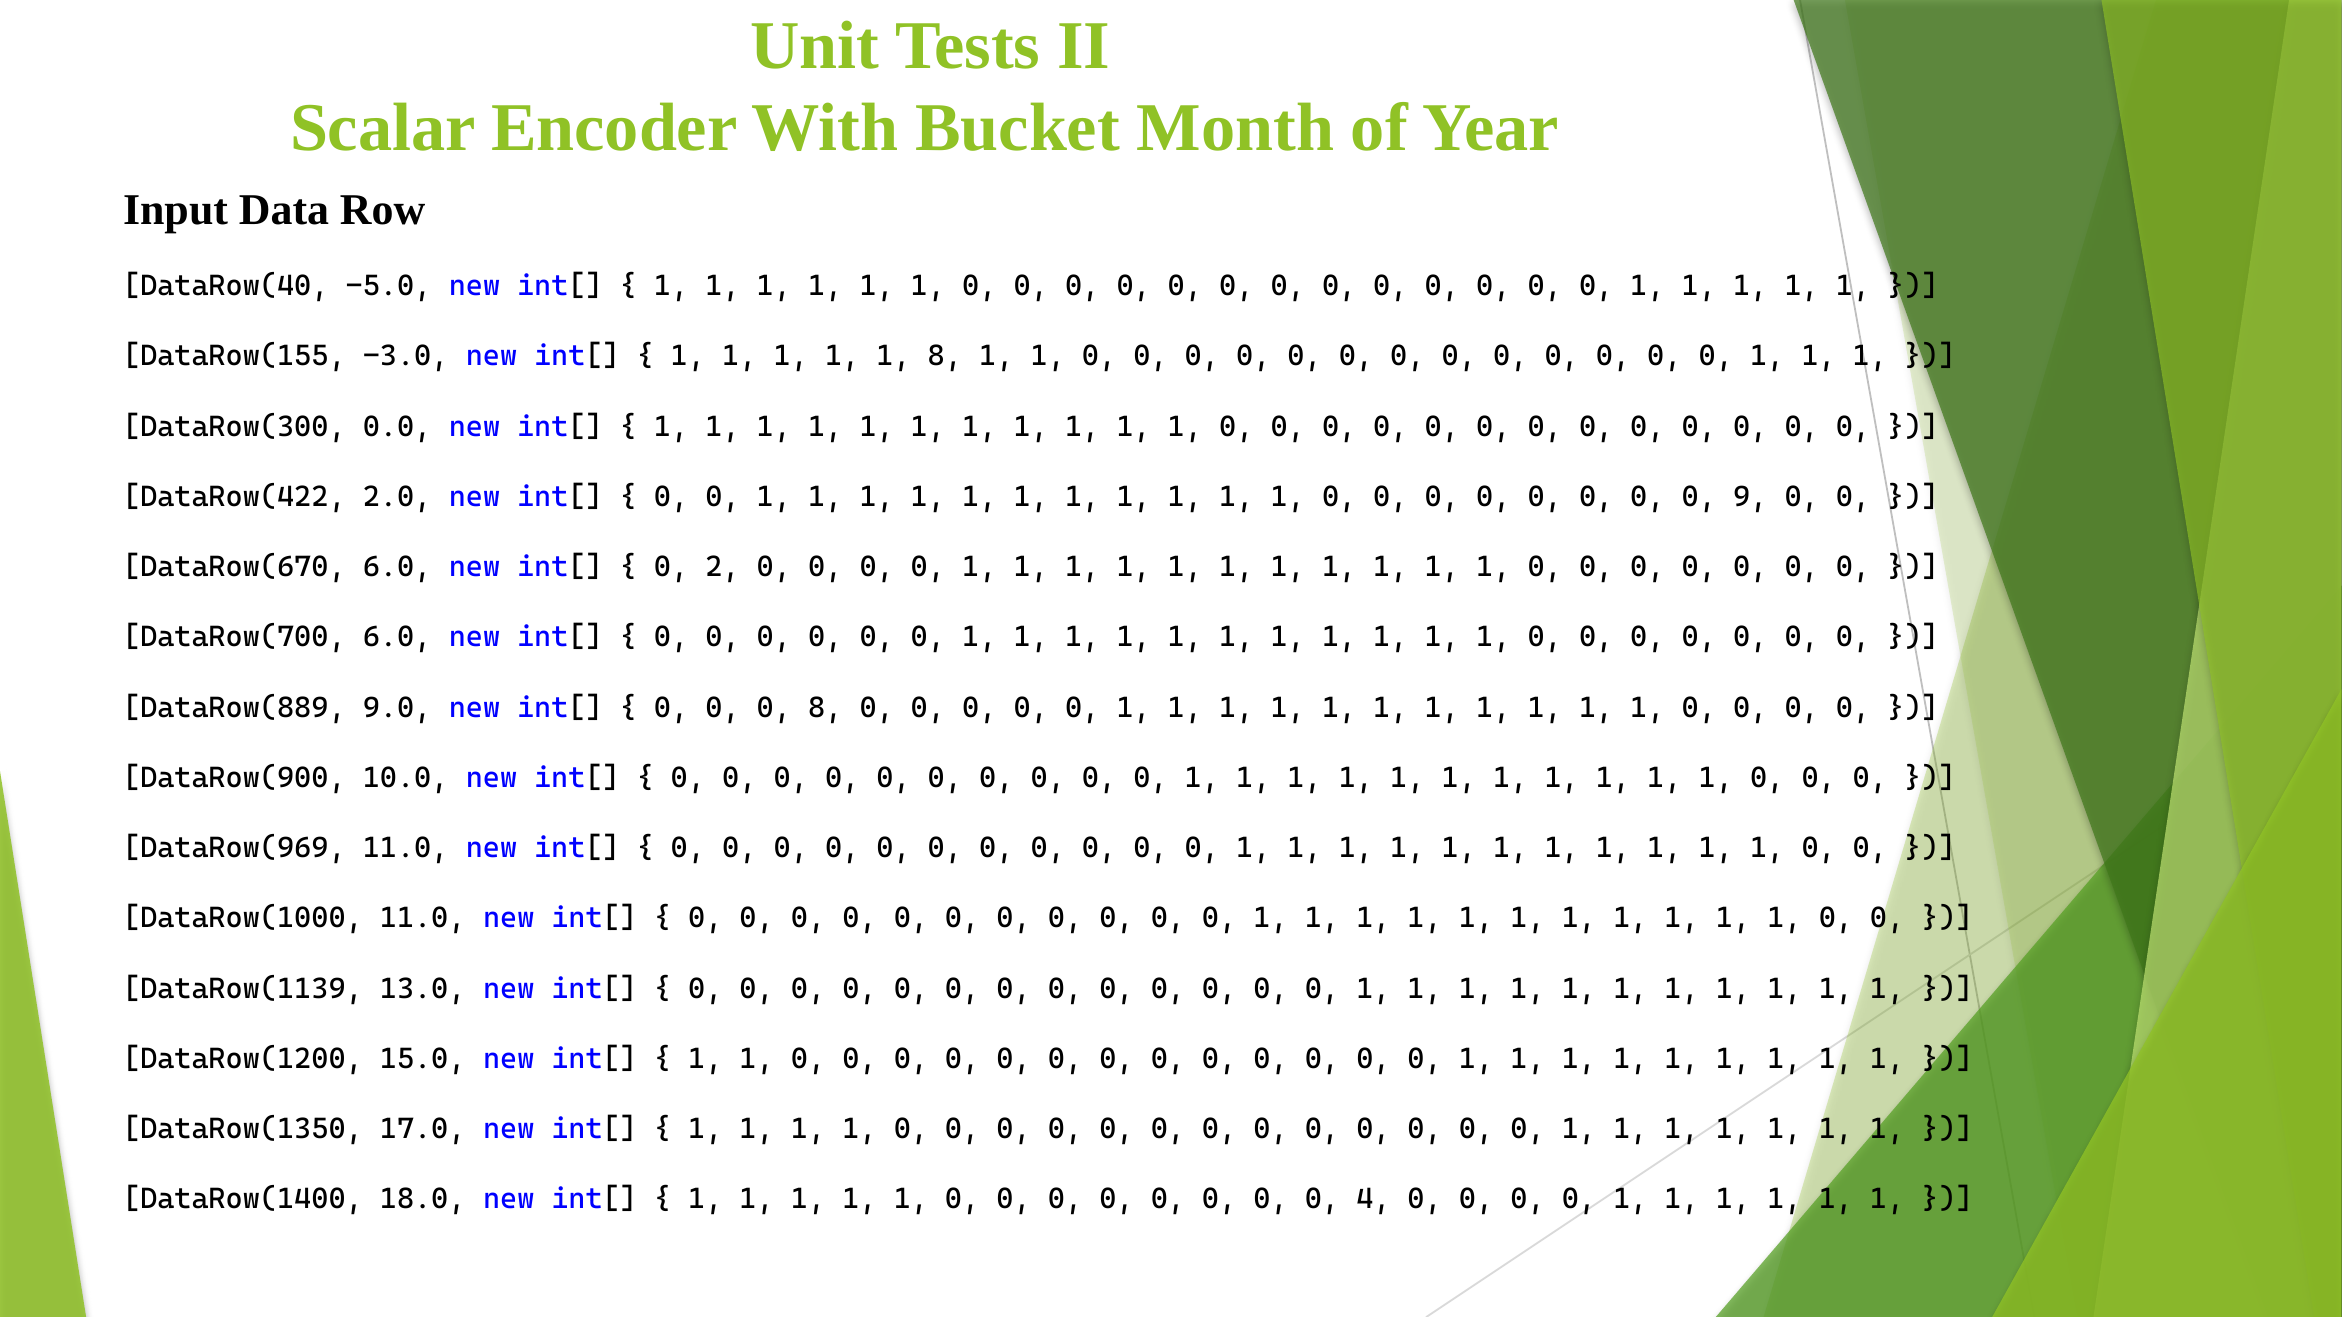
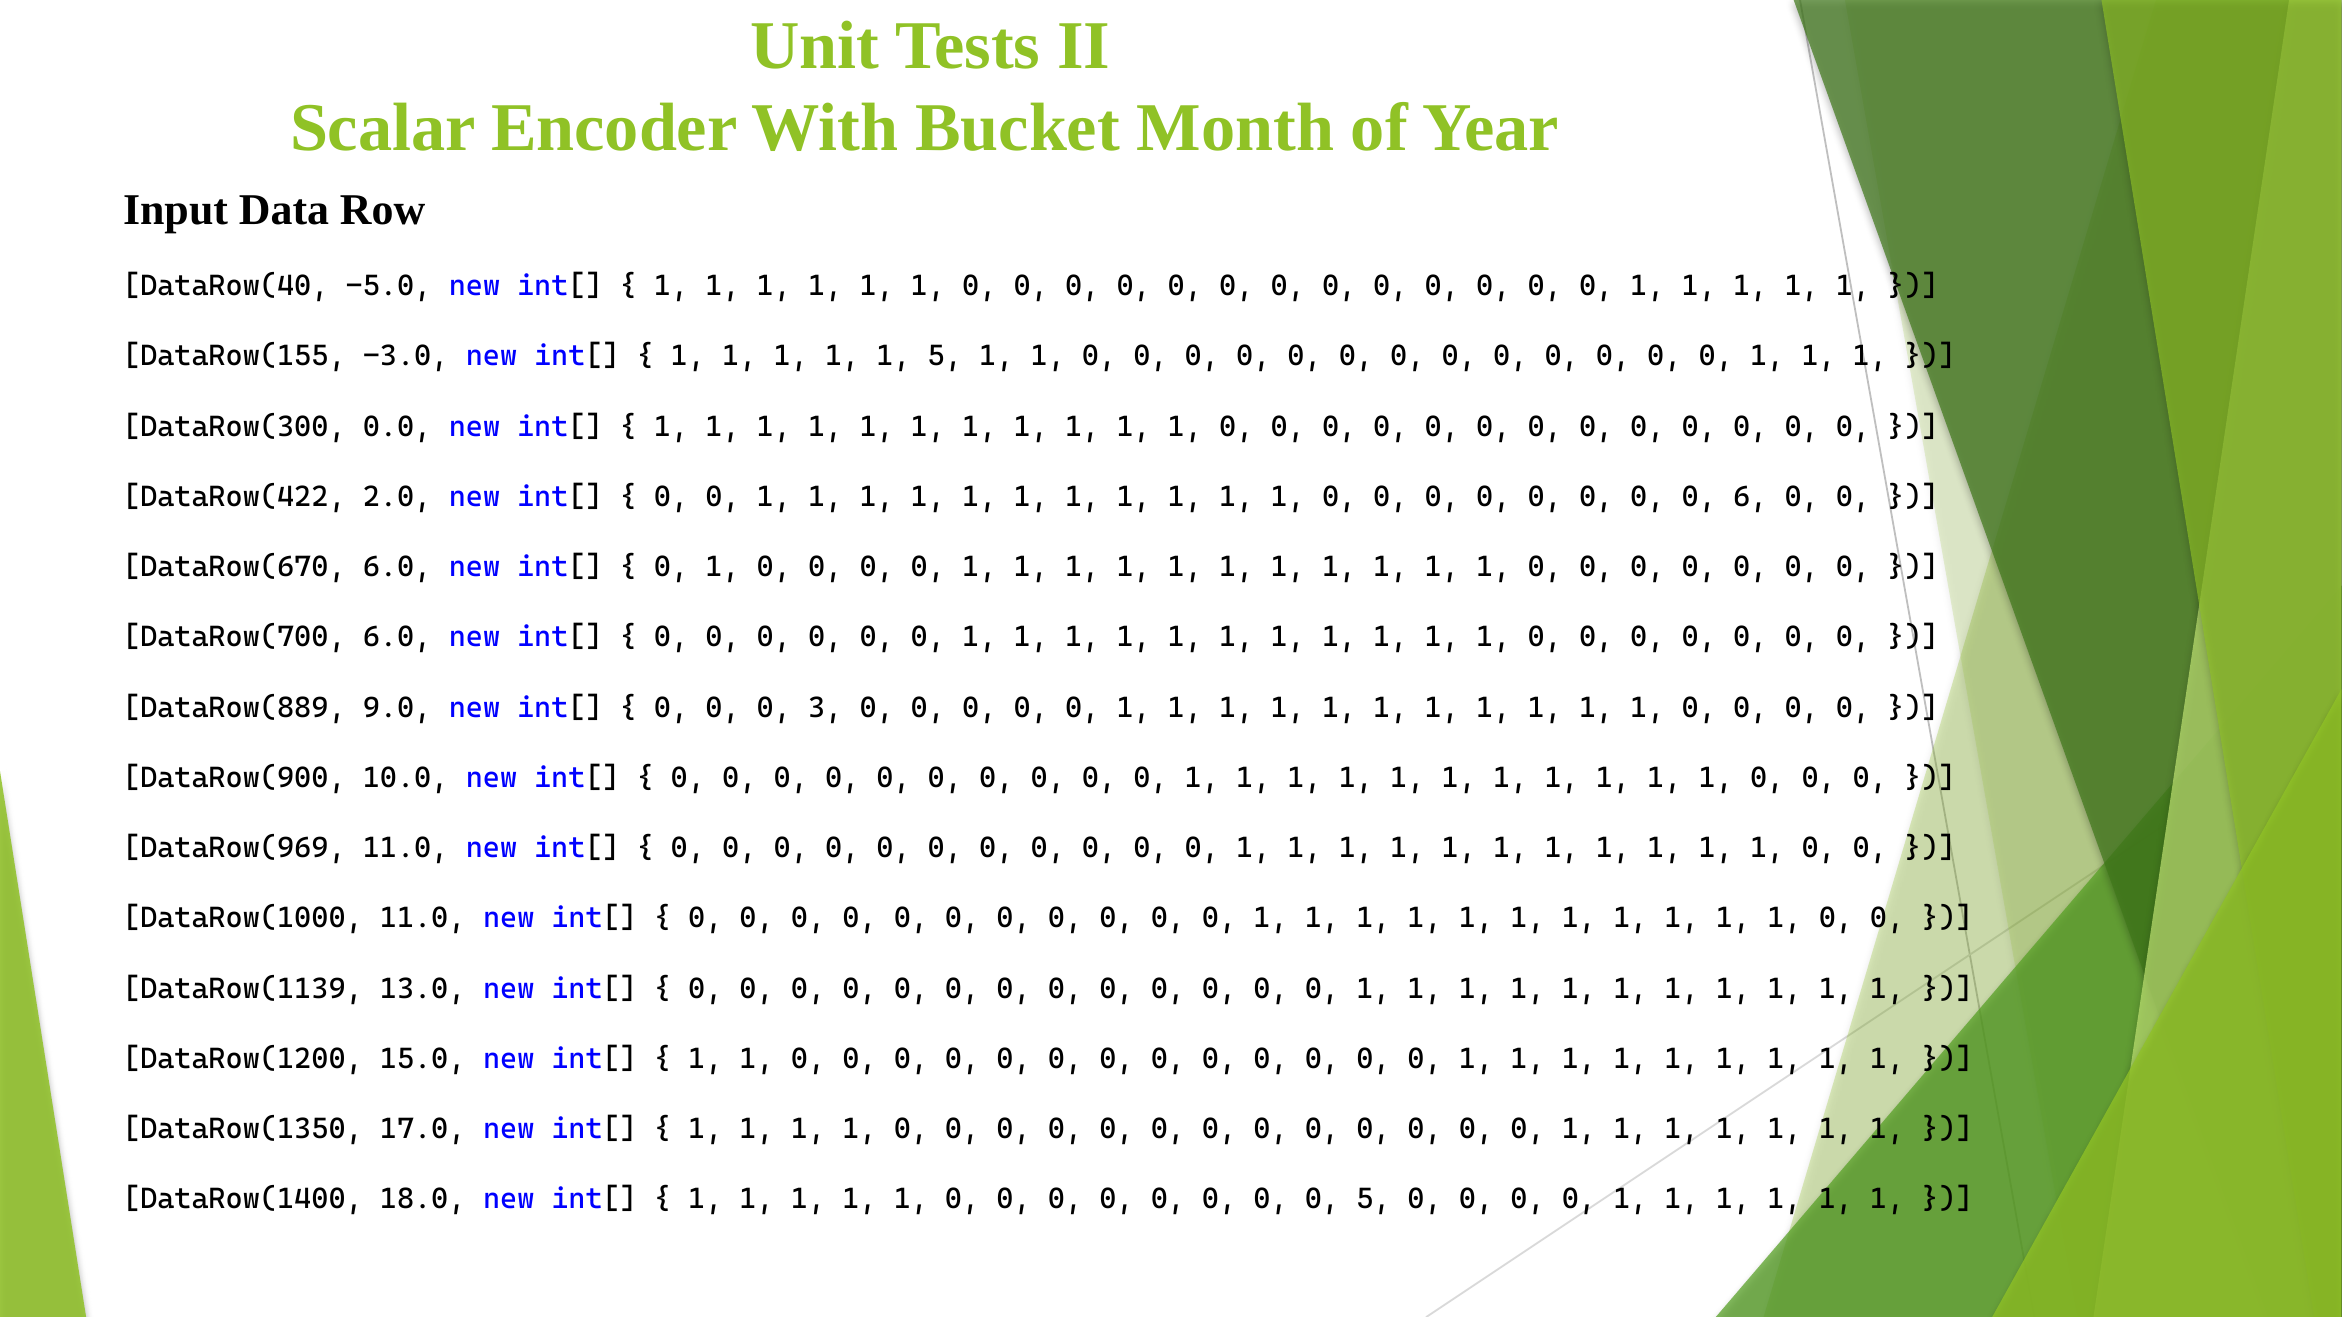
1 8: 8 -> 5
9: 9 -> 6
2 at (722, 567): 2 -> 1
0 8: 8 -> 3
0 4: 4 -> 5
